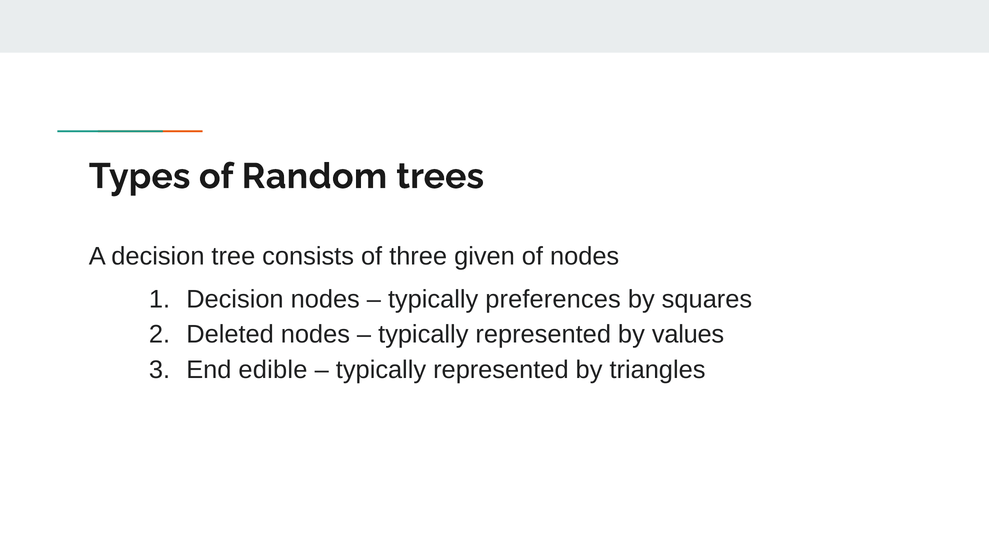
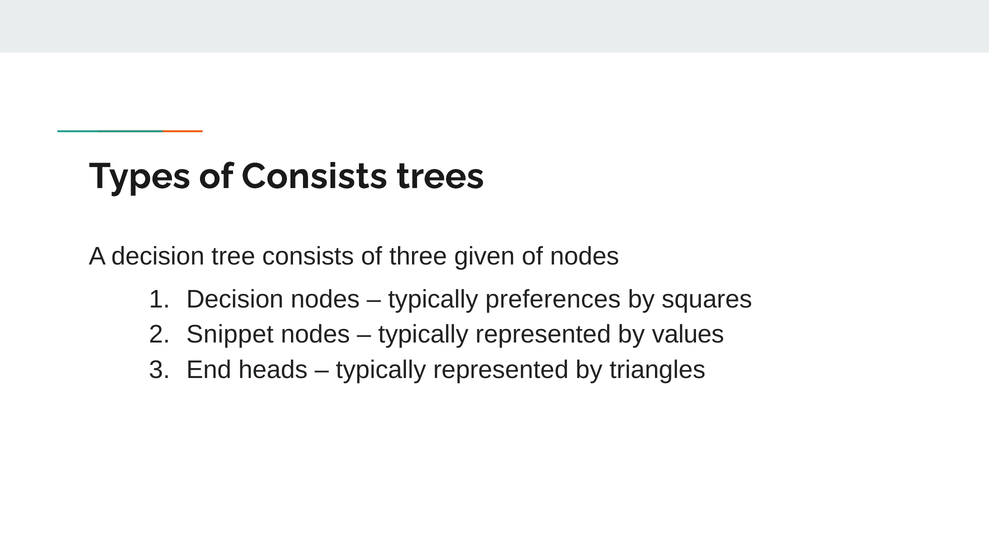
of Random: Random -> Consists
Deleted: Deleted -> Snippet
edible: edible -> heads
